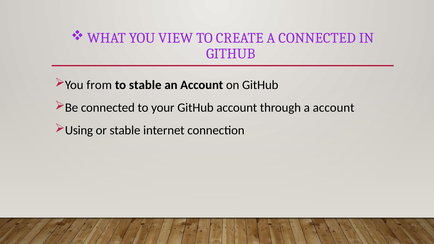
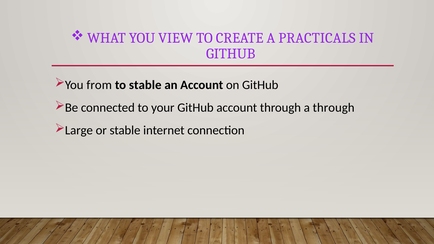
A CONNECTED: CONNECTED -> PRACTICALS
a account: account -> through
Using: Using -> Large
